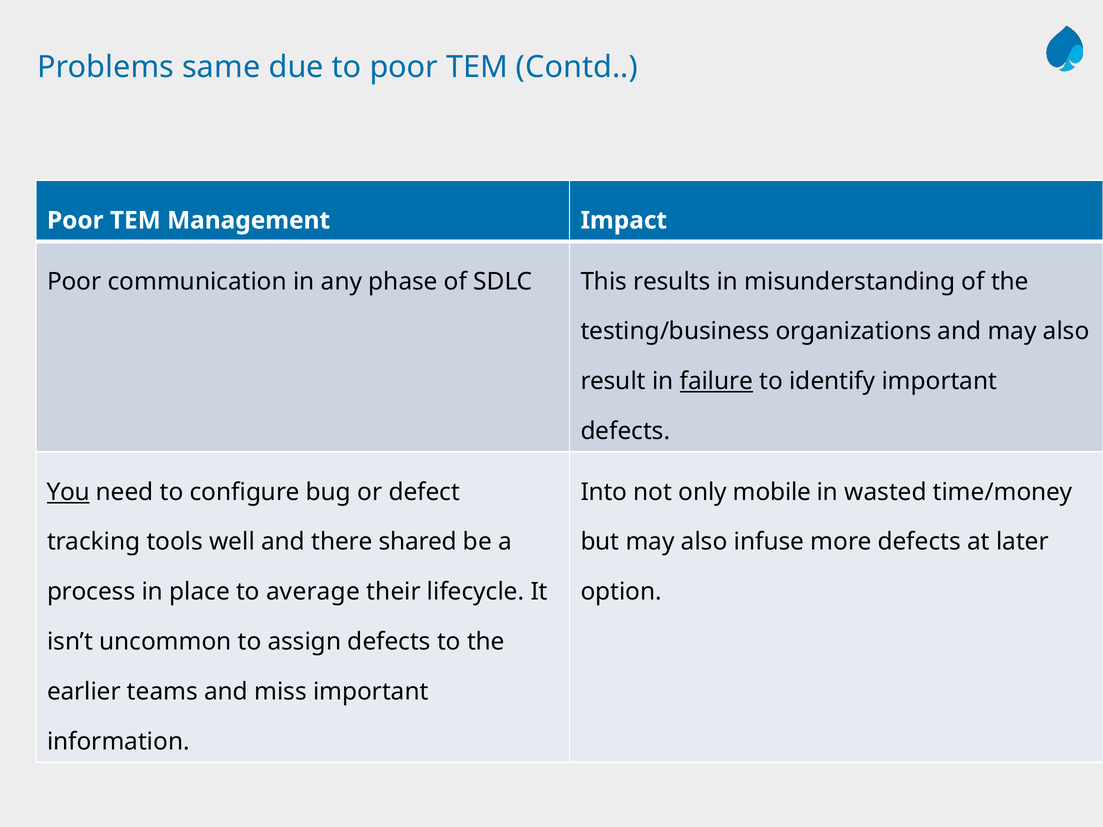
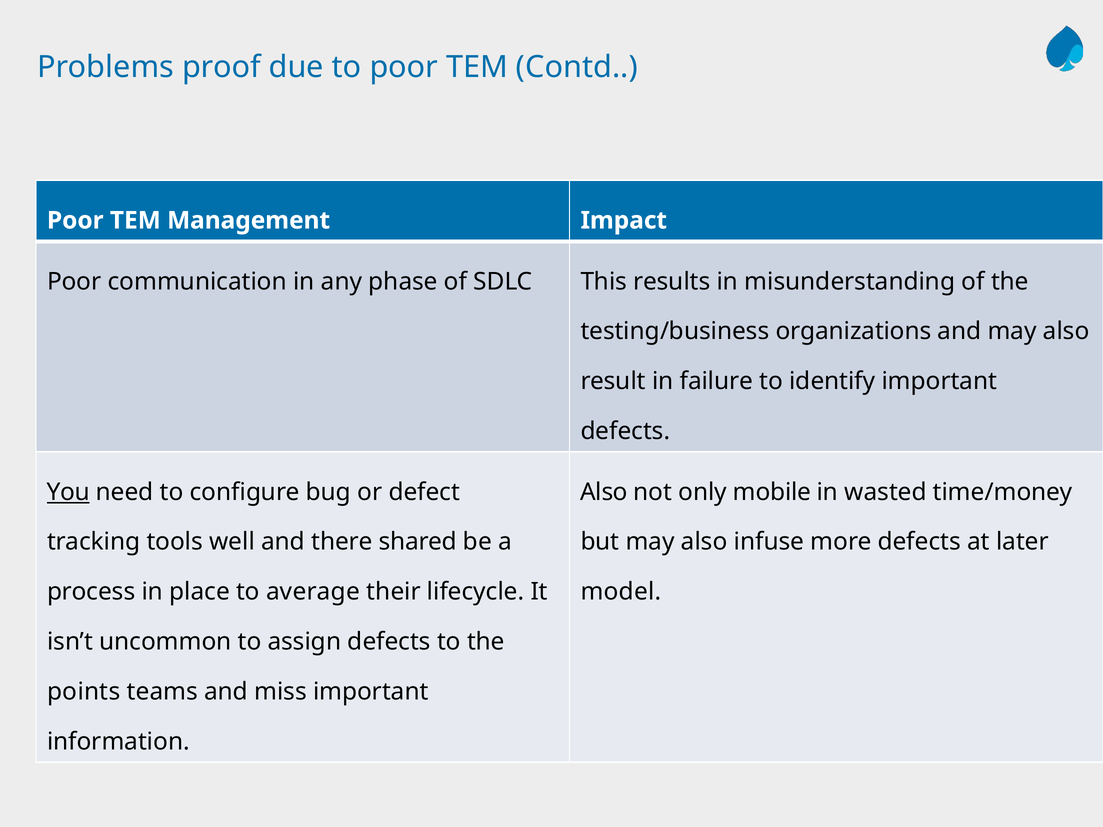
same: same -> proof
failure underline: present -> none
Into at (604, 492): Into -> Also
option: option -> model
earlier: earlier -> points
